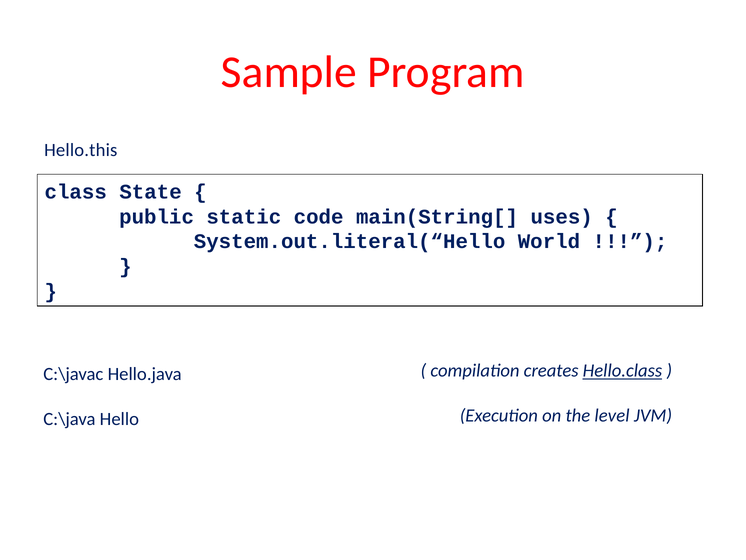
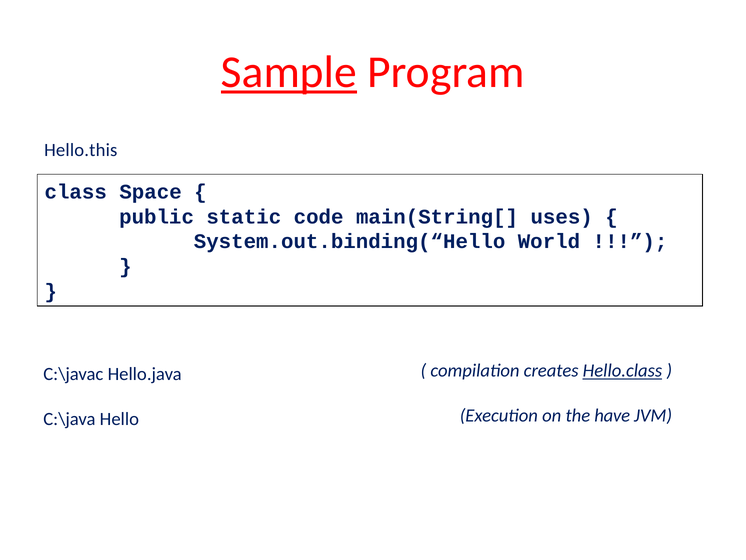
Sample underline: none -> present
State: State -> Space
System.out.literal(“Hello: System.out.literal(“Hello -> System.out.binding(“Hello
level: level -> have
